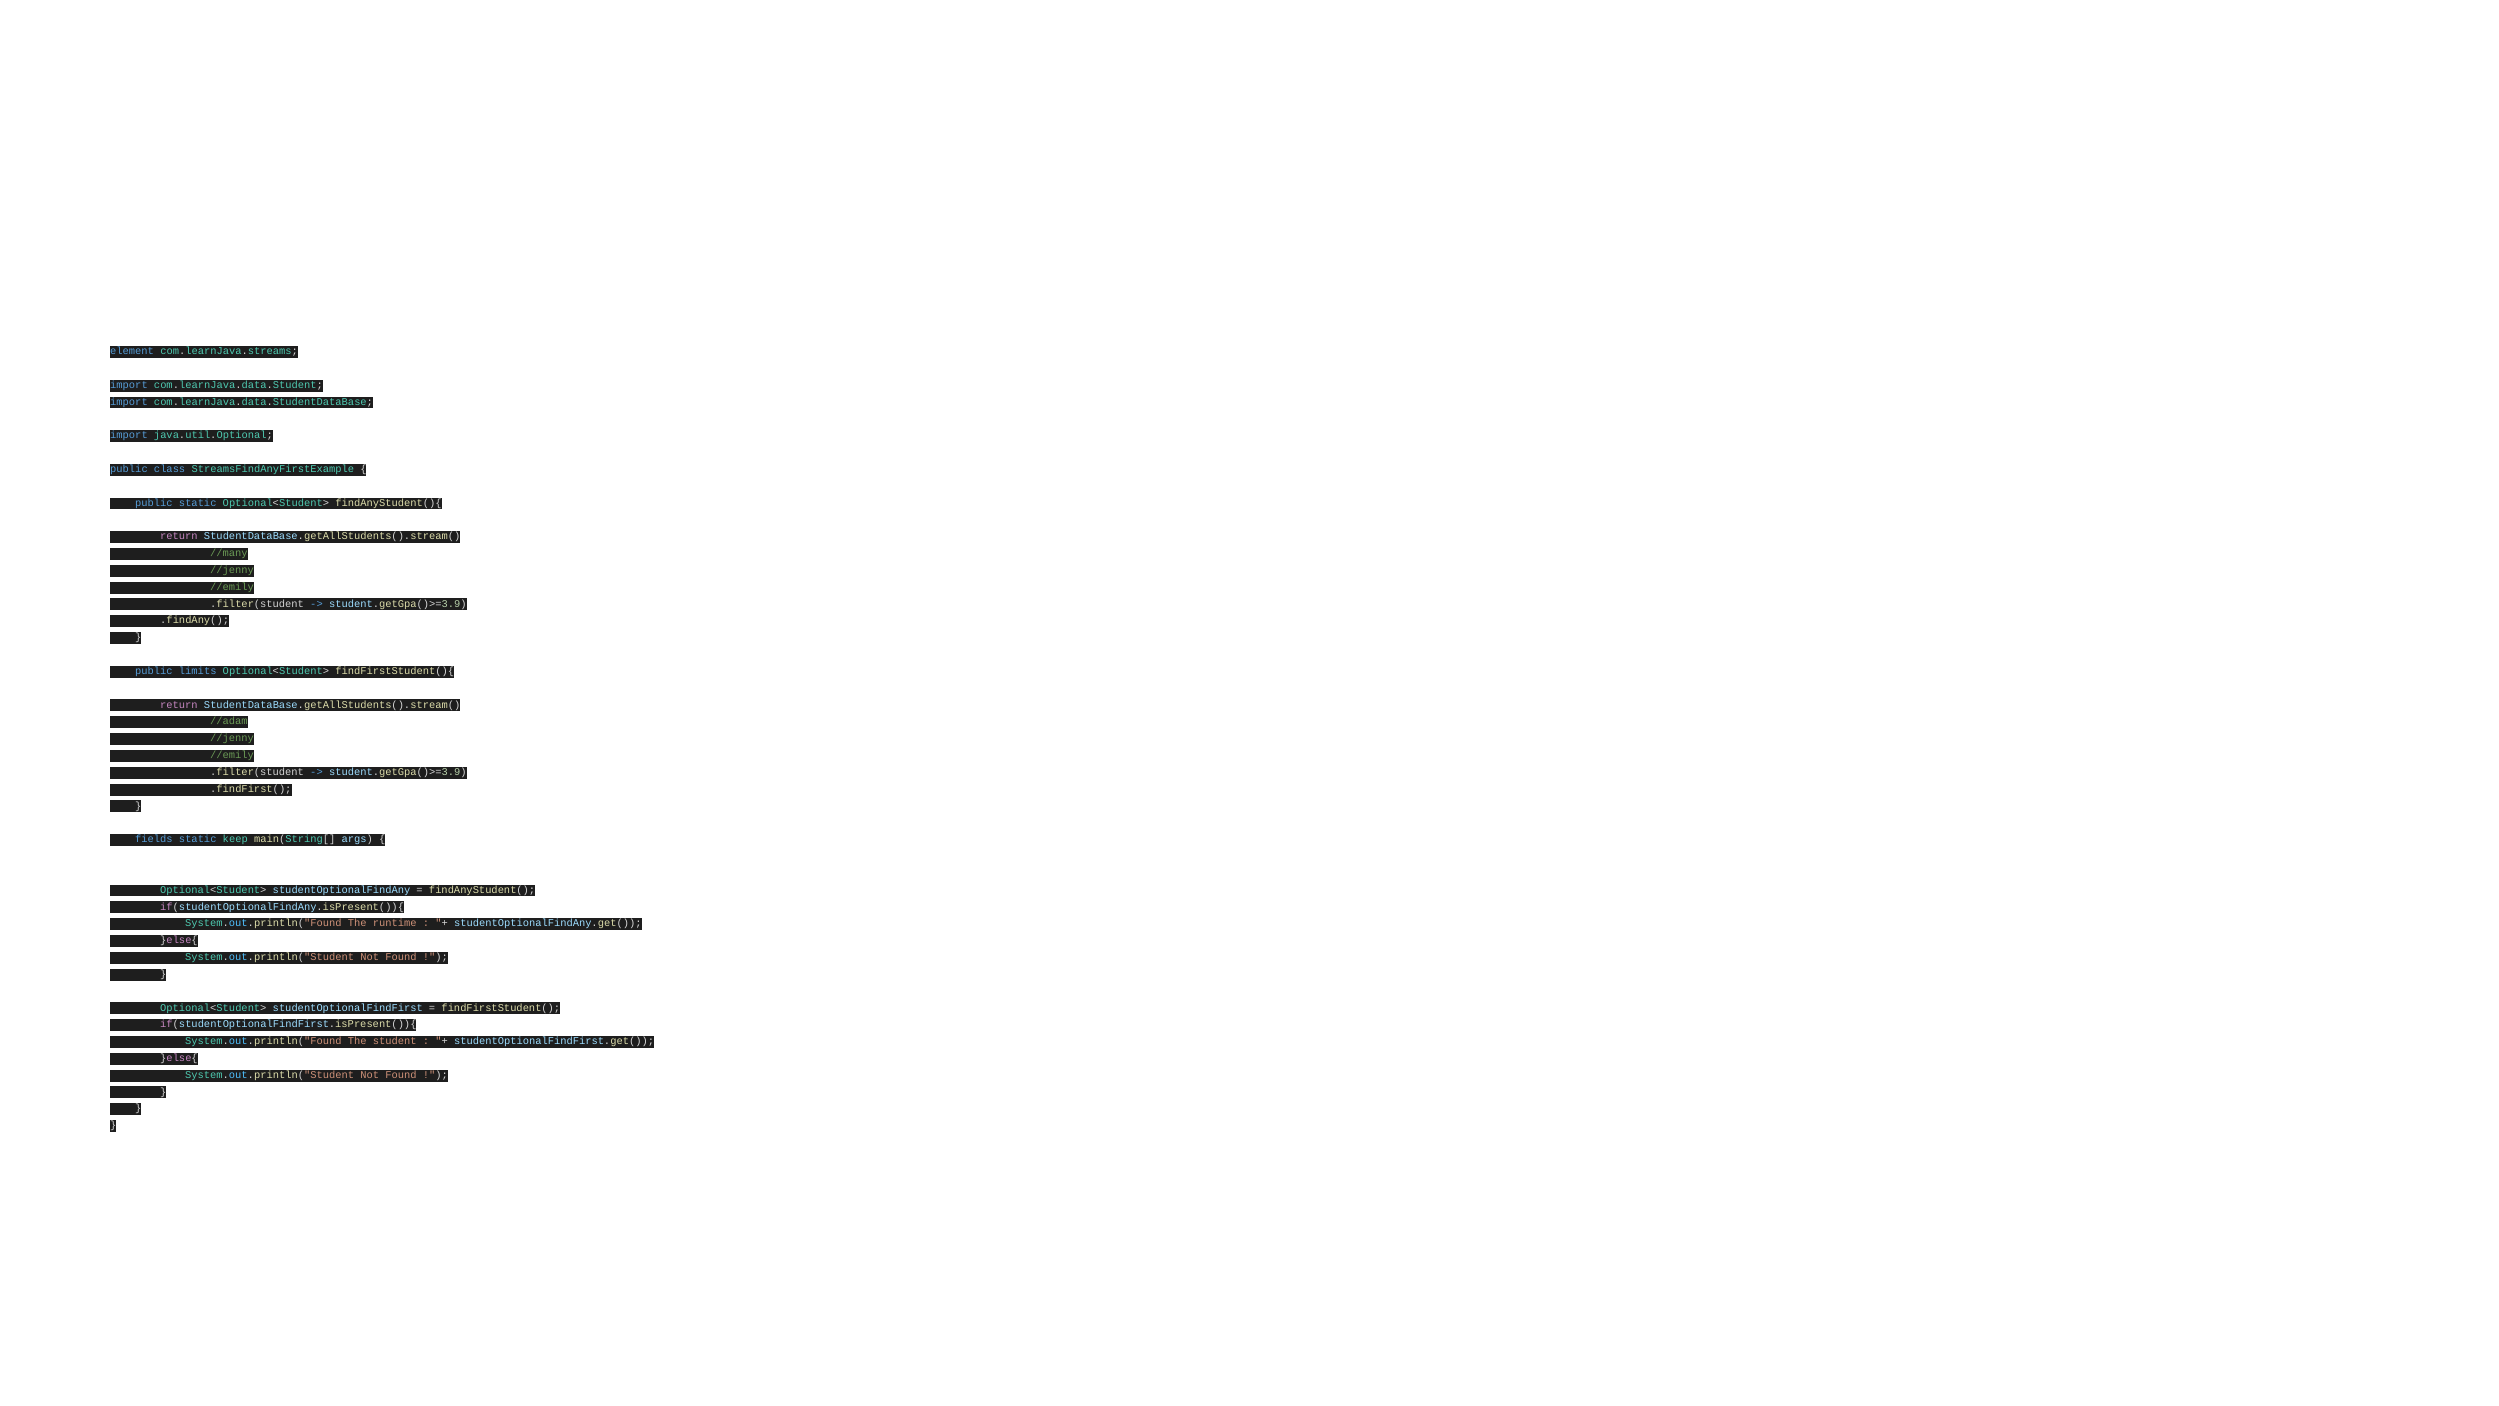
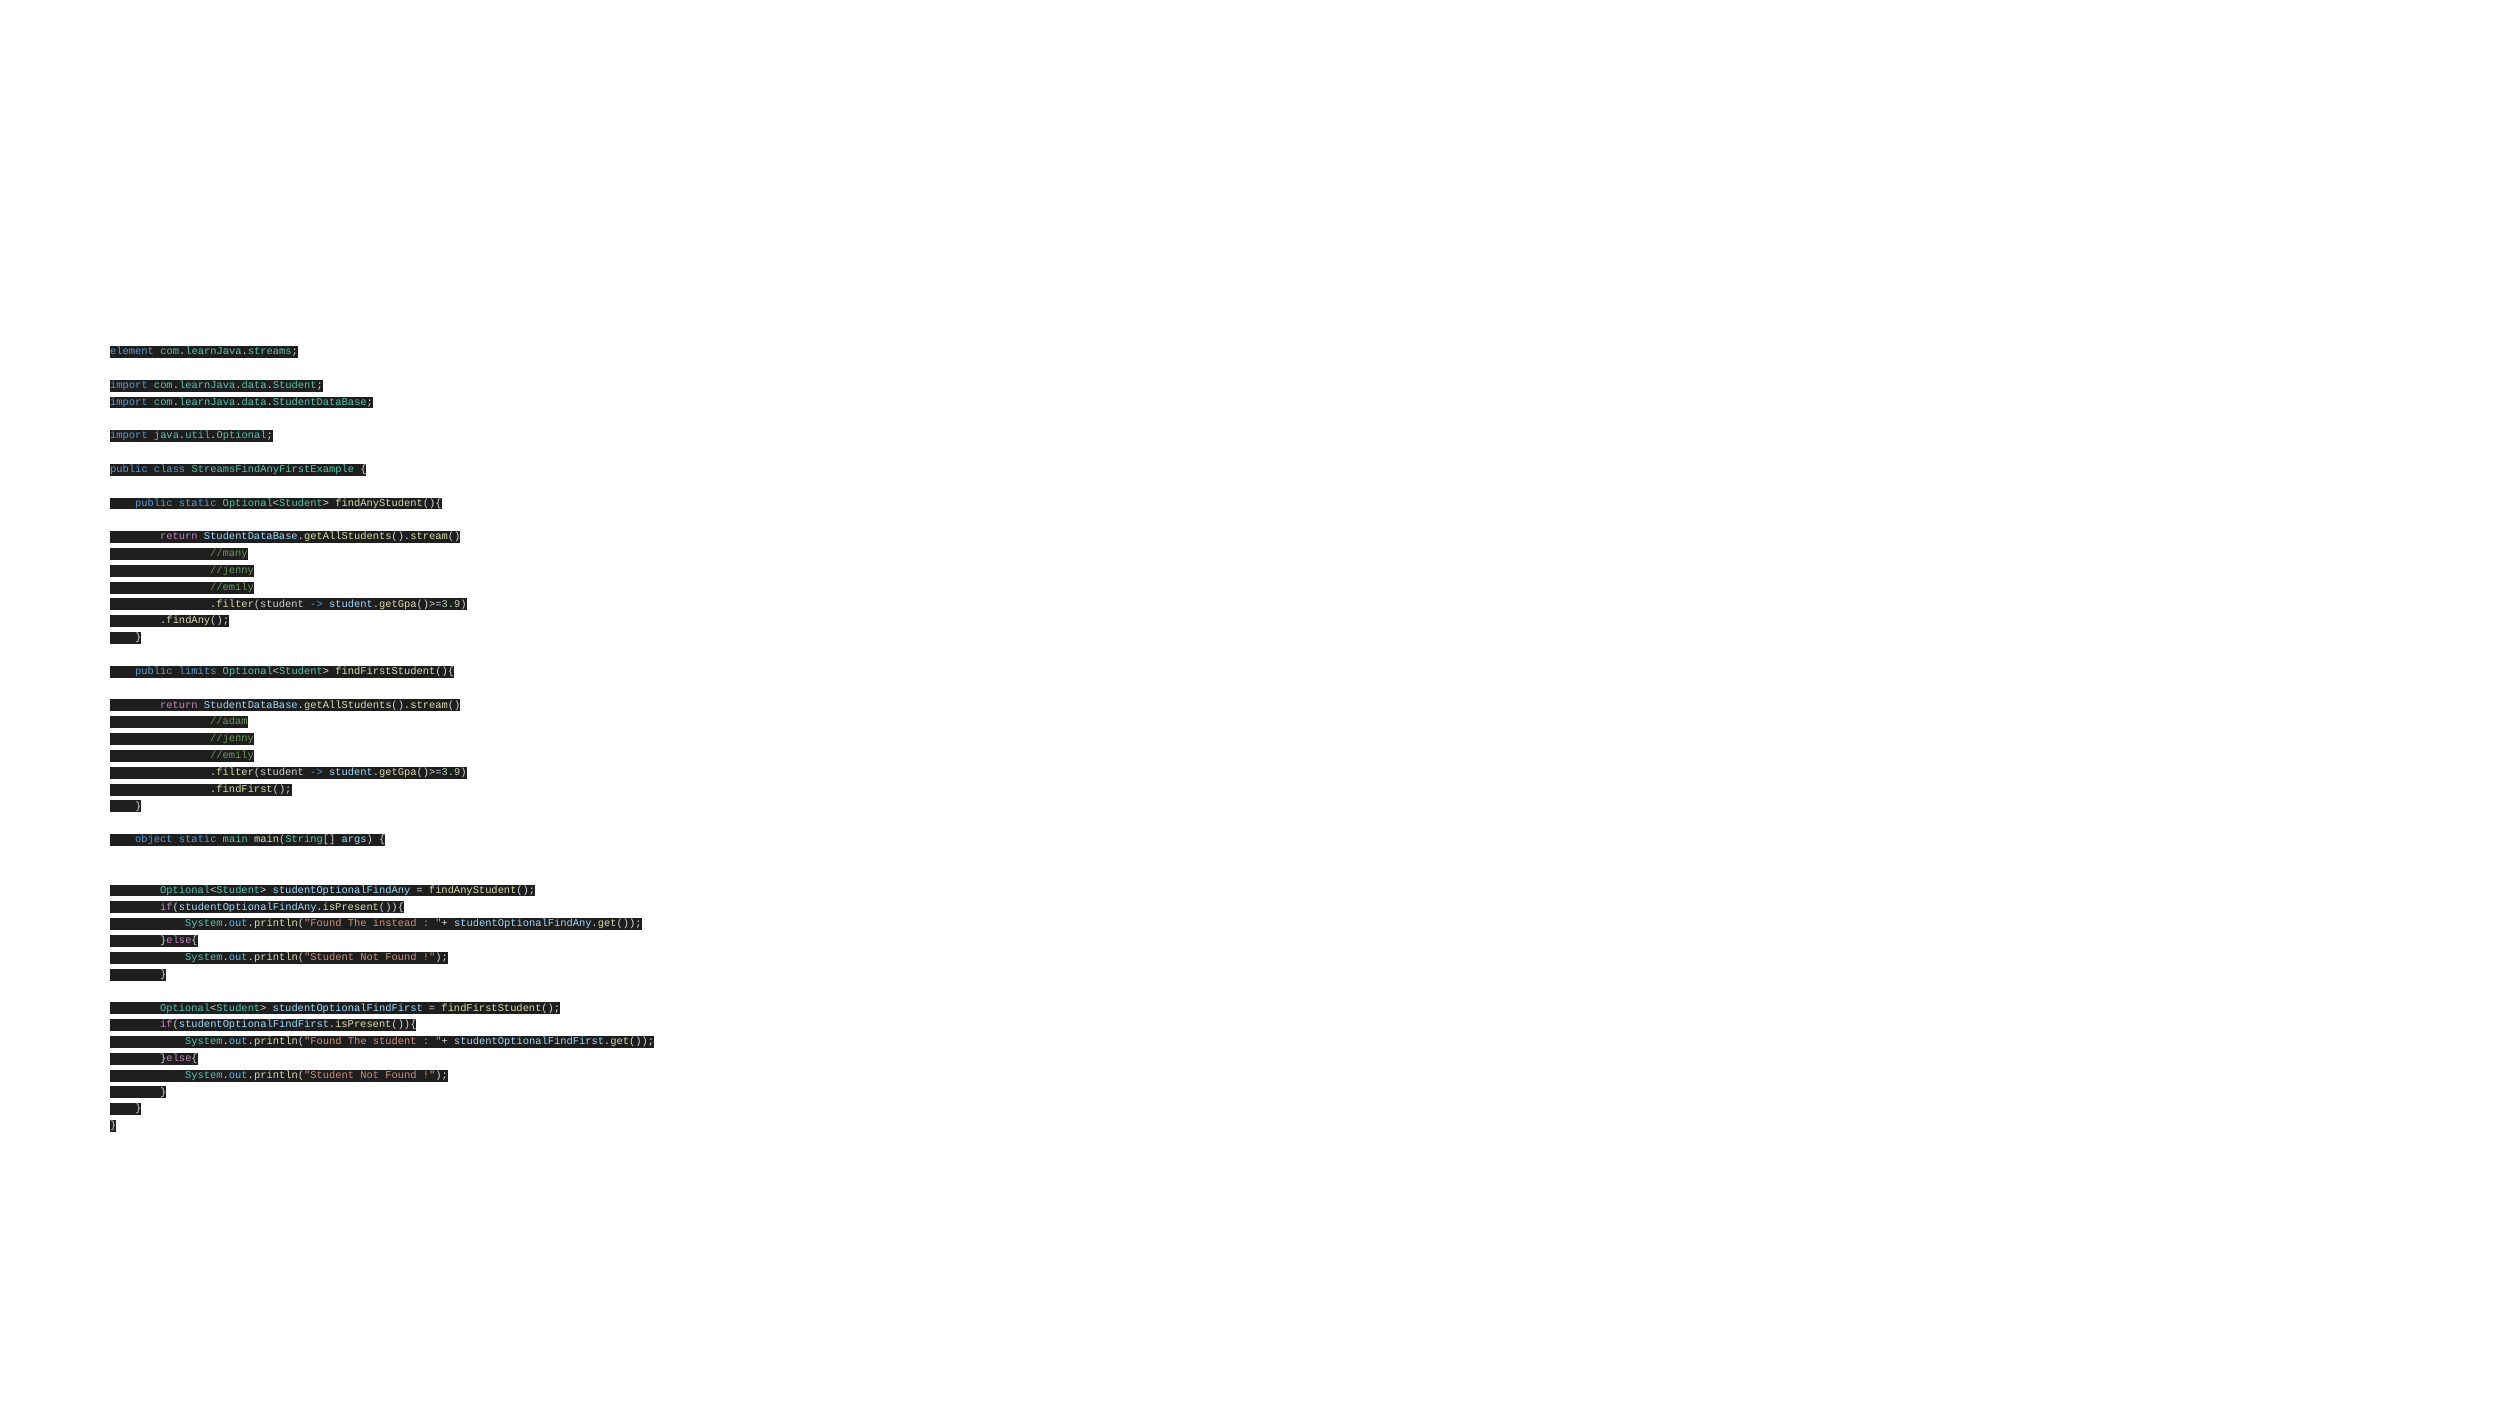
fields: fields -> object
keep: keep -> main
runtime: runtime -> instead
